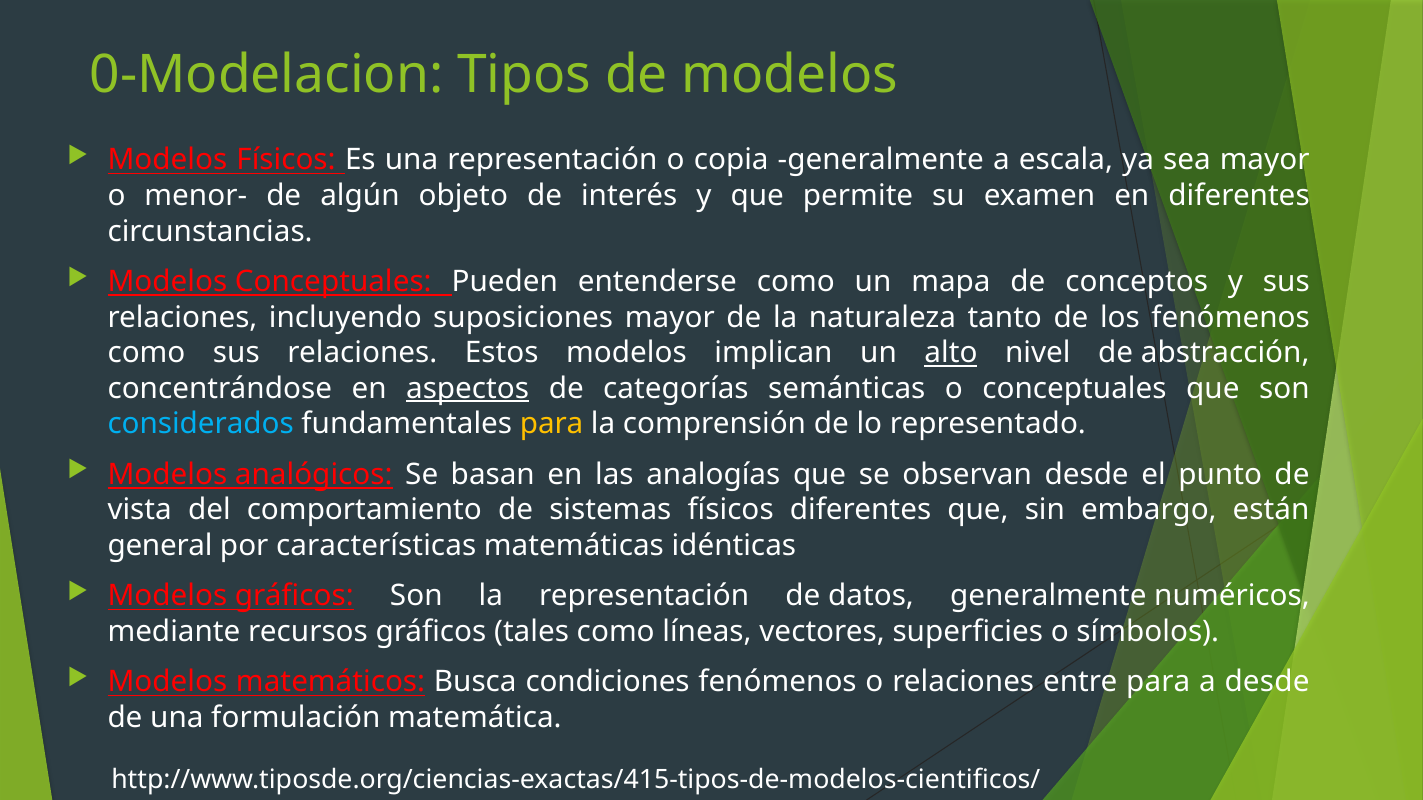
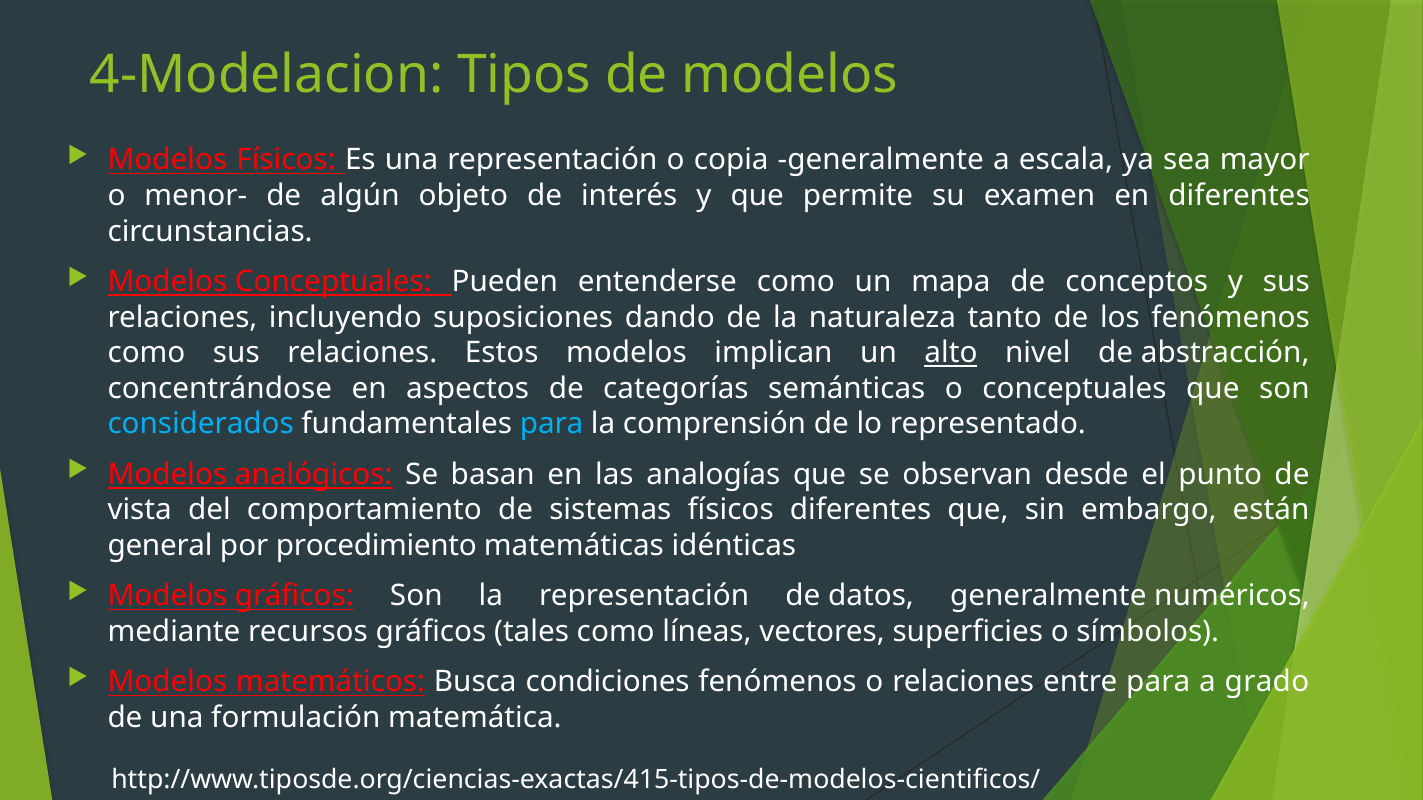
0-Modelacion: 0-Modelacion -> 4-Modelacion
suposiciones mayor: mayor -> dando
aspectos underline: present -> none
para at (552, 424) colour: yellow -> light blue
características: características -> procedimiento
a desde: desde -> grado
